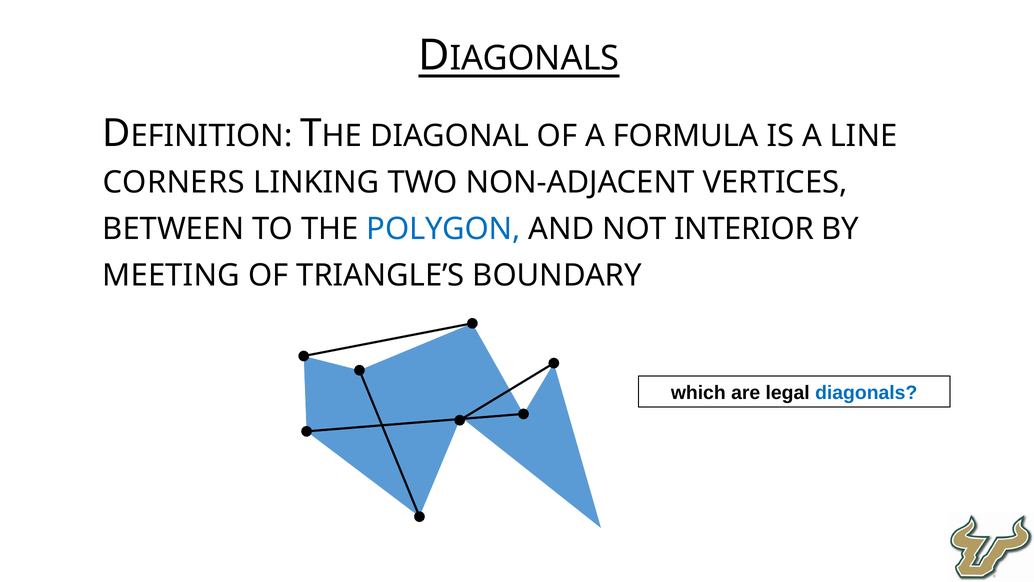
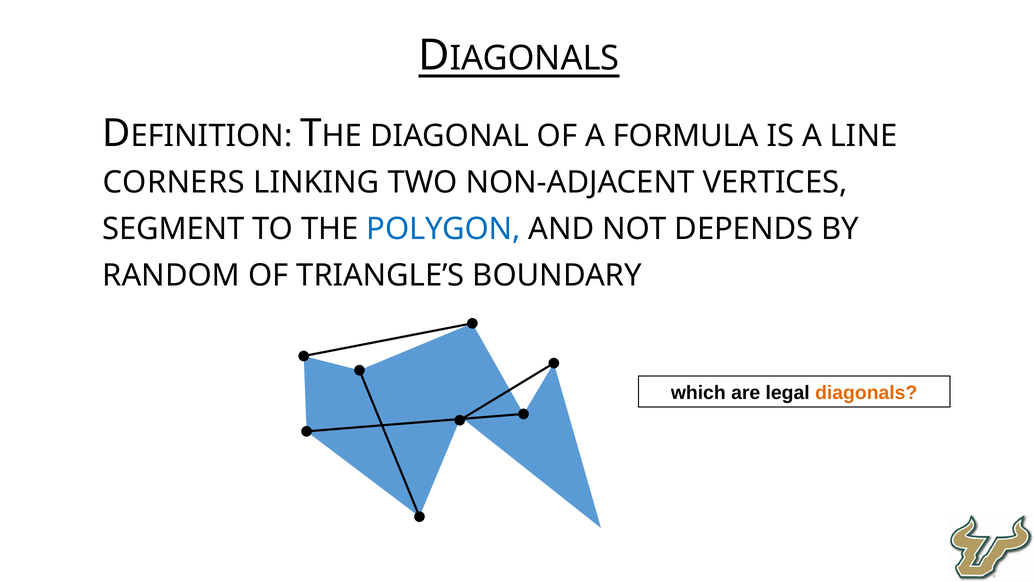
BETWEEN: BETWEEN -> SEGMENT
INTERIOR: INTERIOR -> DEPENDS
MEETING: MEETING -> RANDOM
diagonals colour: blue -> orange
